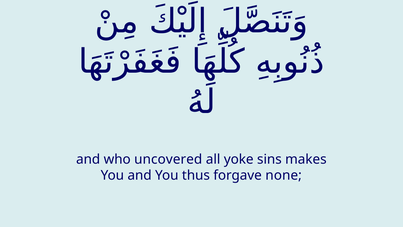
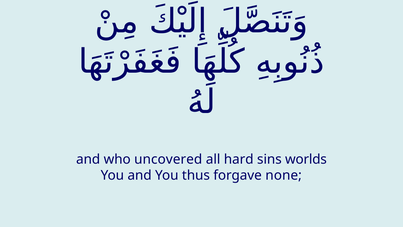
yoke: yoke -> hard
makes: makes -> worlds
